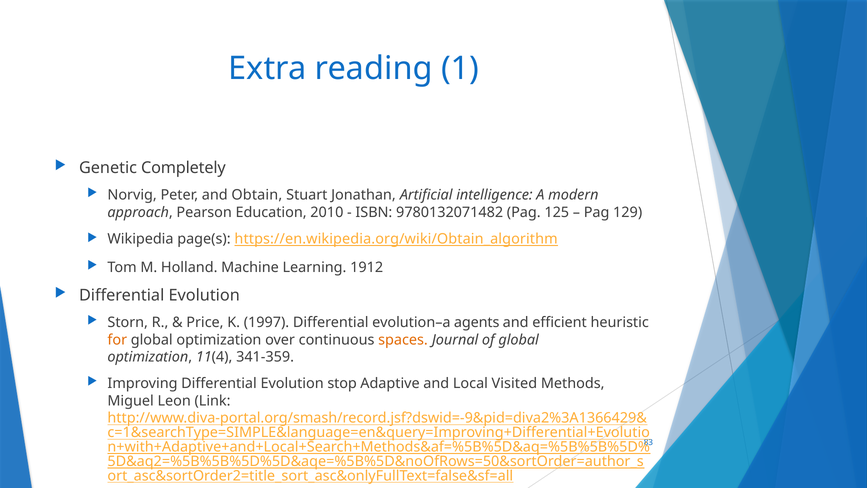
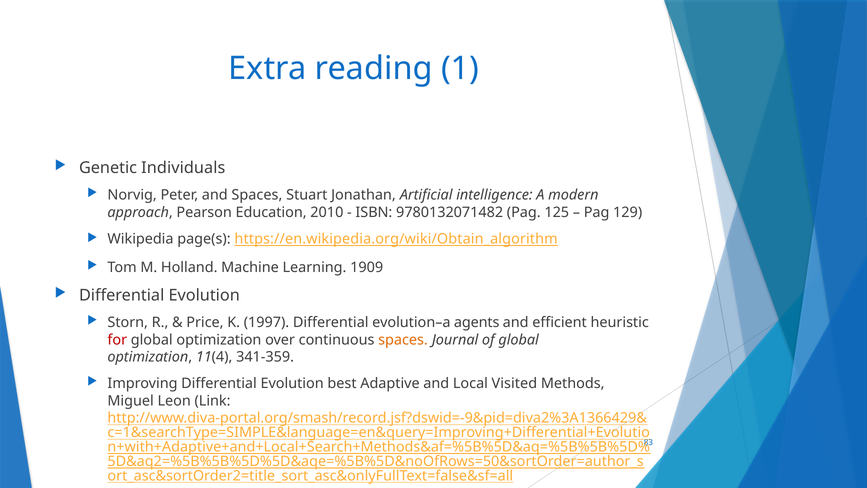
Completely: Completely -> Individuals
and Obtain: Obtain -> Spaces
1912: 1912 -> 1909
for colour: orange -> red
stop: stop -> best
